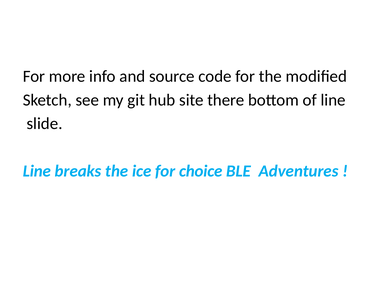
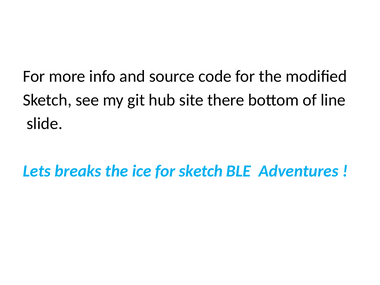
Line at (37, 171): Line -> Lets
for choice: choice -> sketch
